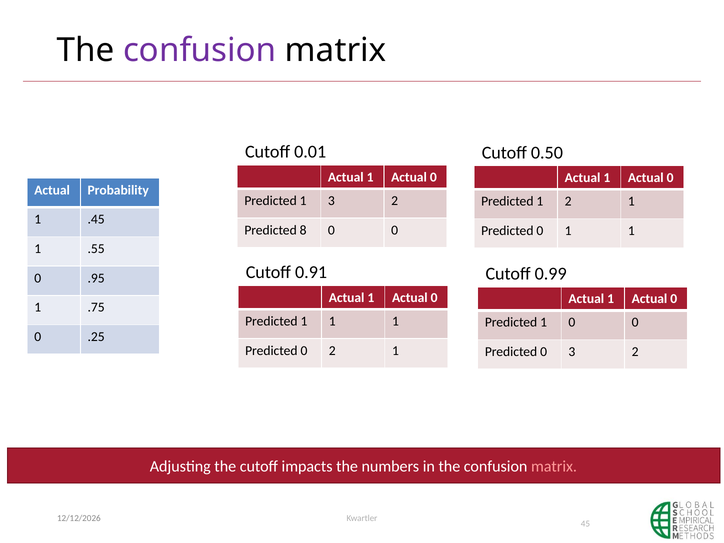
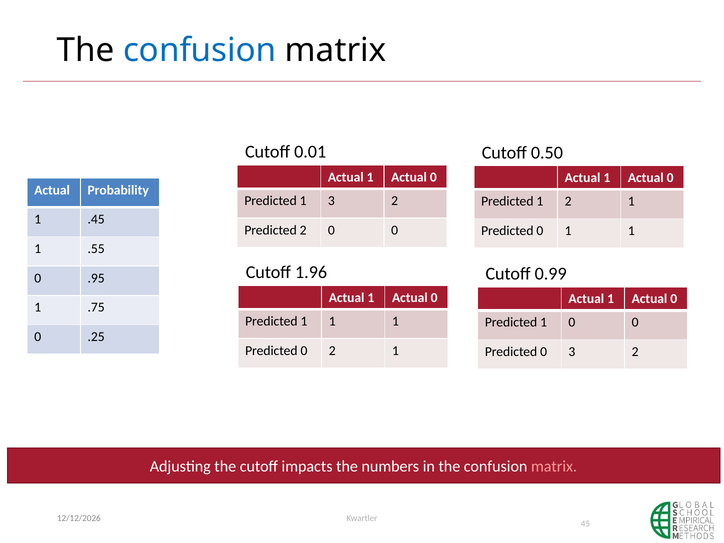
confusion at (200, 50) colour: purple -> blue
Predicted 8: 8 -> 2
0.91: 0.91 -> 1.96
